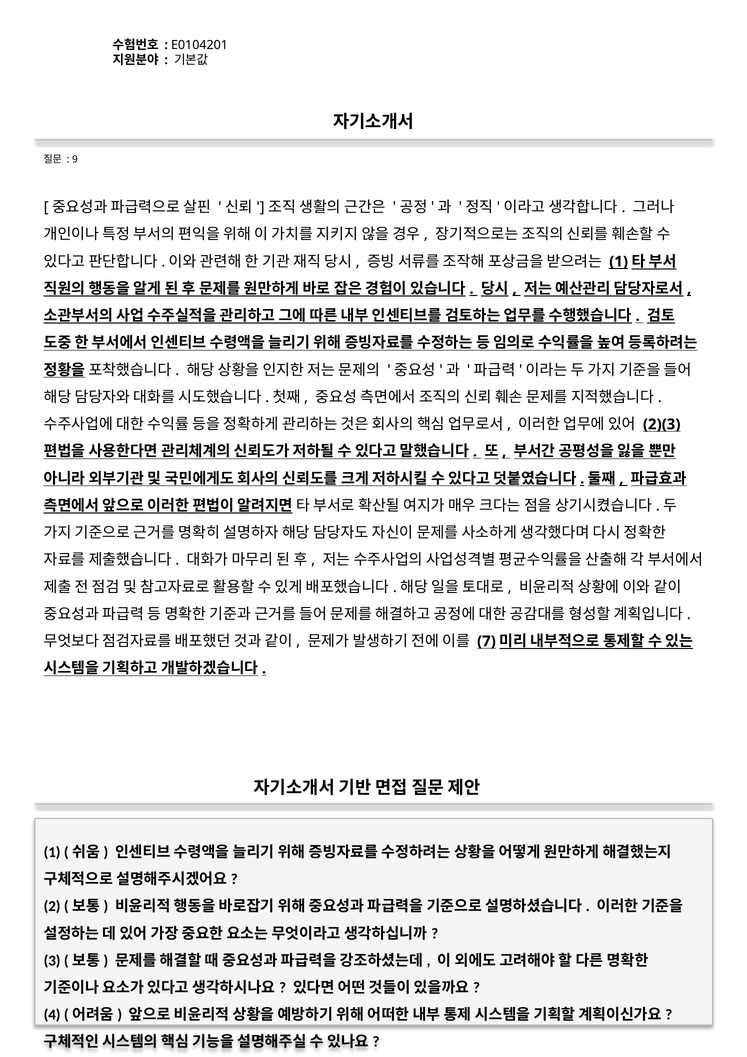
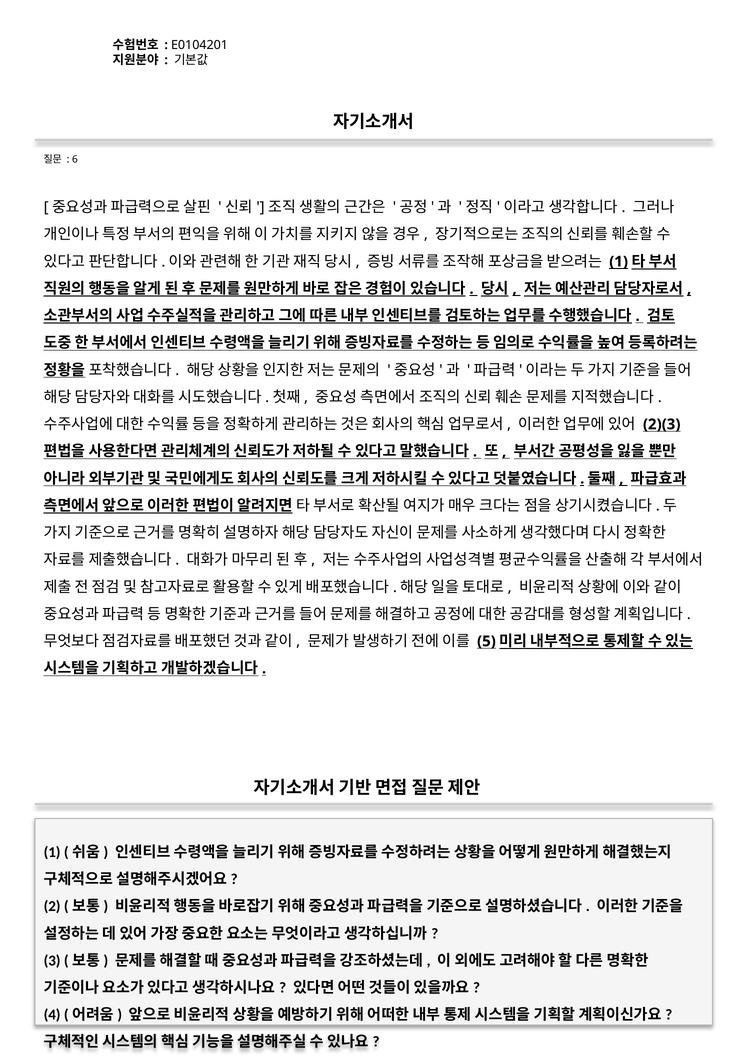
9: 9 -> 6
7: 7 -> 5
